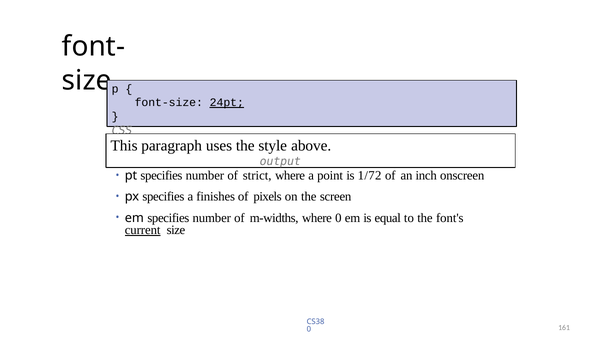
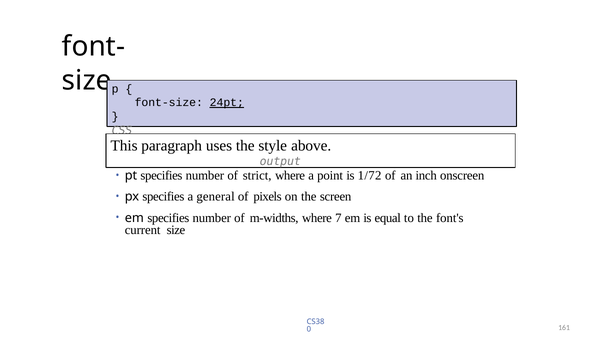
finishes: finishes -> general
where 0: 0 -> 7
current underline: present -> none
